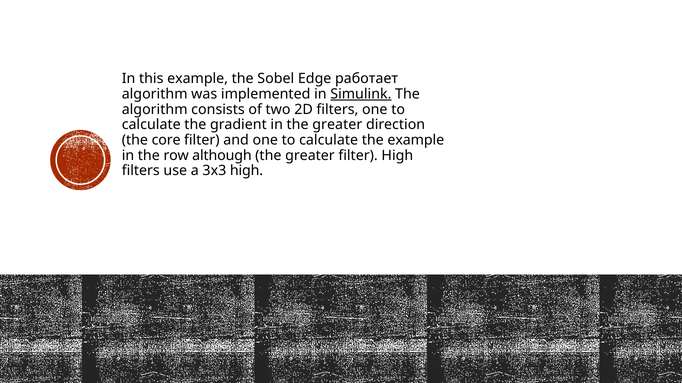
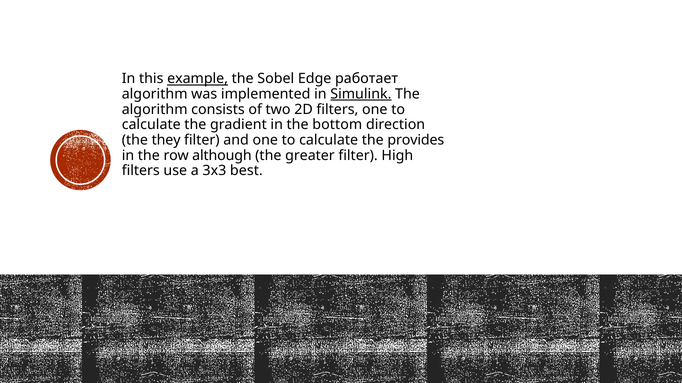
example at (198, 79) underline: none -> present
in the greater: greater -> bottom
core: core -> they
the example: example -> provides
3x3 high: high -> best
